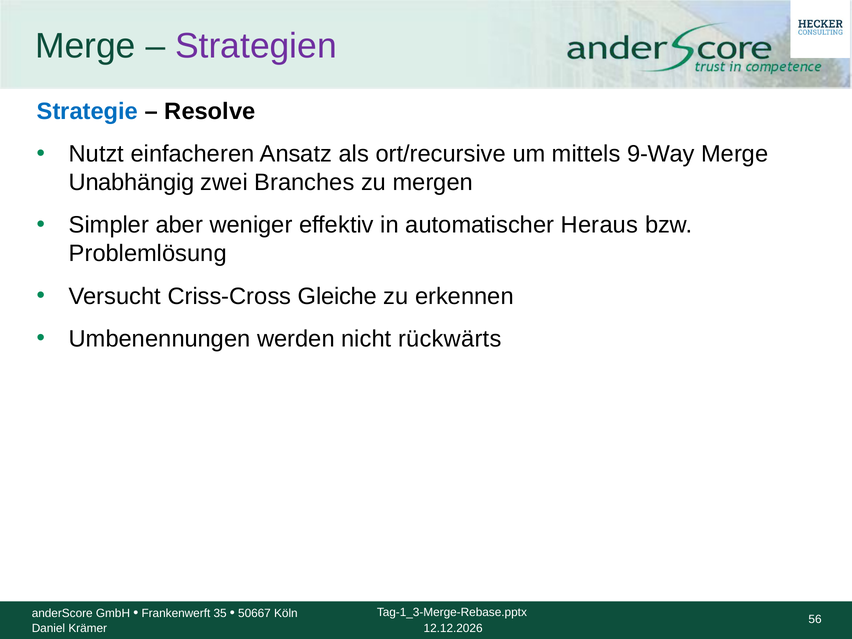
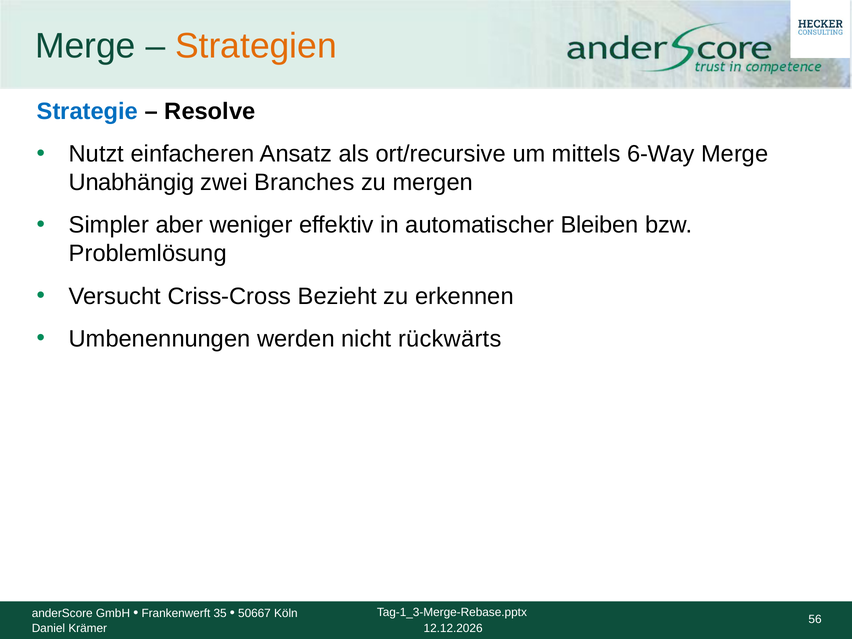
Strategien colour: purple -> orange
9-Way: 9-Way -> 6-Way
Heraus: Heraus -> Bleiben
Gleiche: Gleiche -> Bezieht
